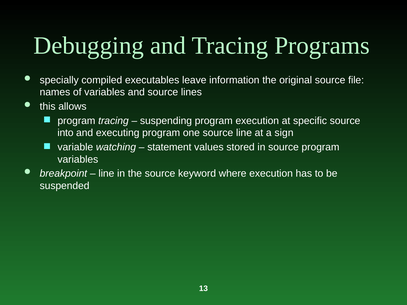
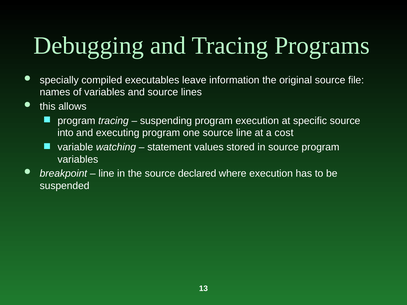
sign: sign -> cost
keyword: keyword -> declared
